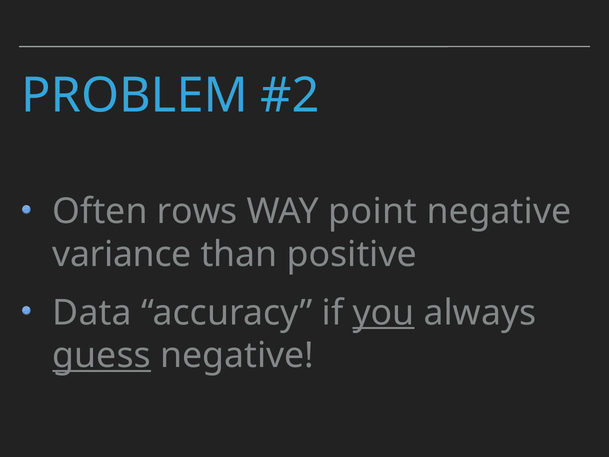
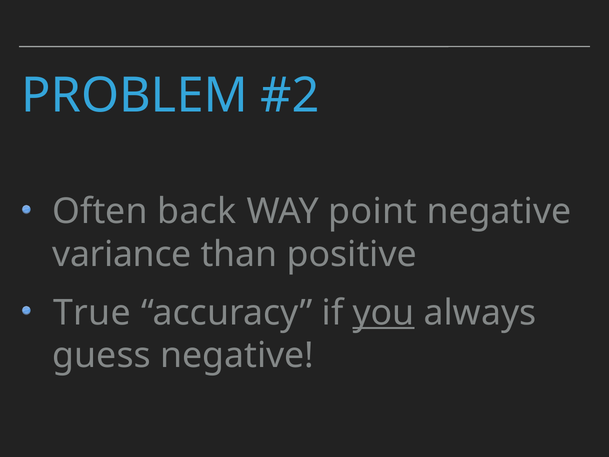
rows: rows -> back
Data: Data -> True
guess underline: present -> none
